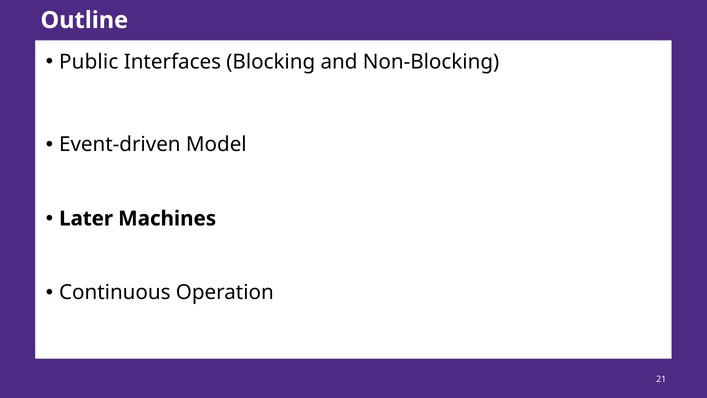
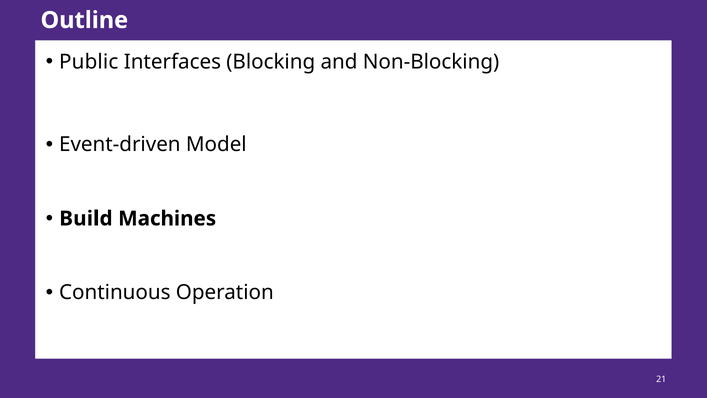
Later: Later -> Build
